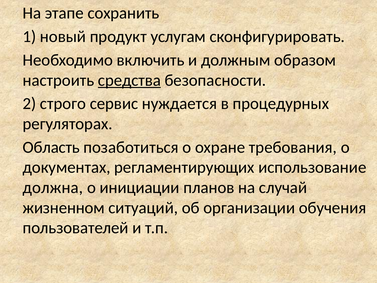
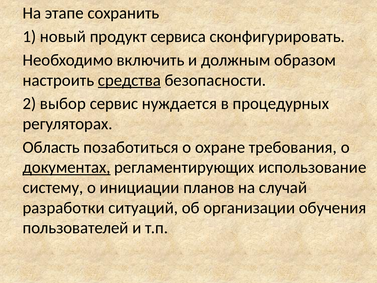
услугам: услугам -> сервиса
строго: строго -> выбор
документах underline: none -> present
должна: должна -> систему
жизненном: жизненном -> разработки
